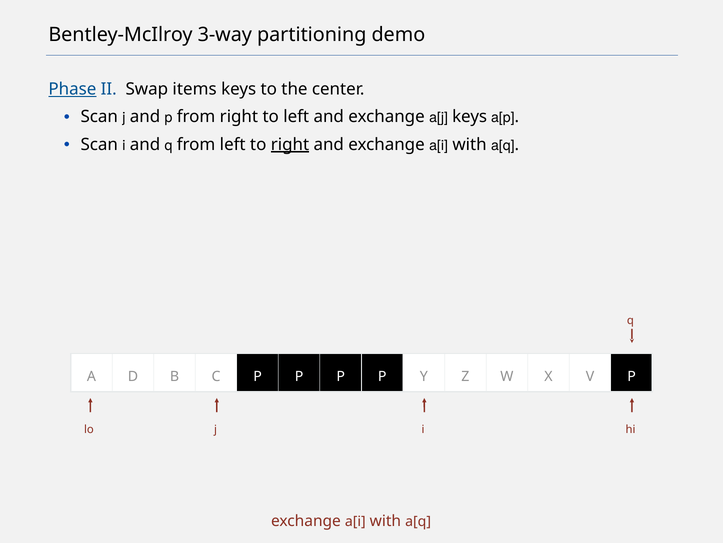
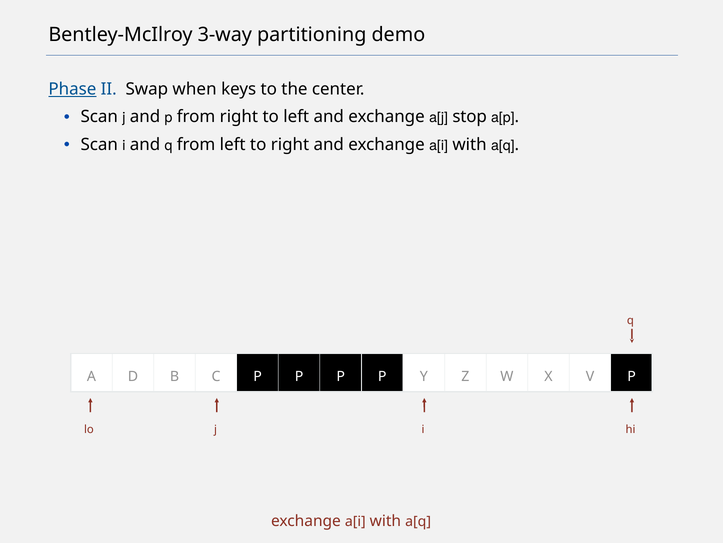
items: items -> when
a[j keys: keys -> stop
right at (290, 144) underline: present -> none
